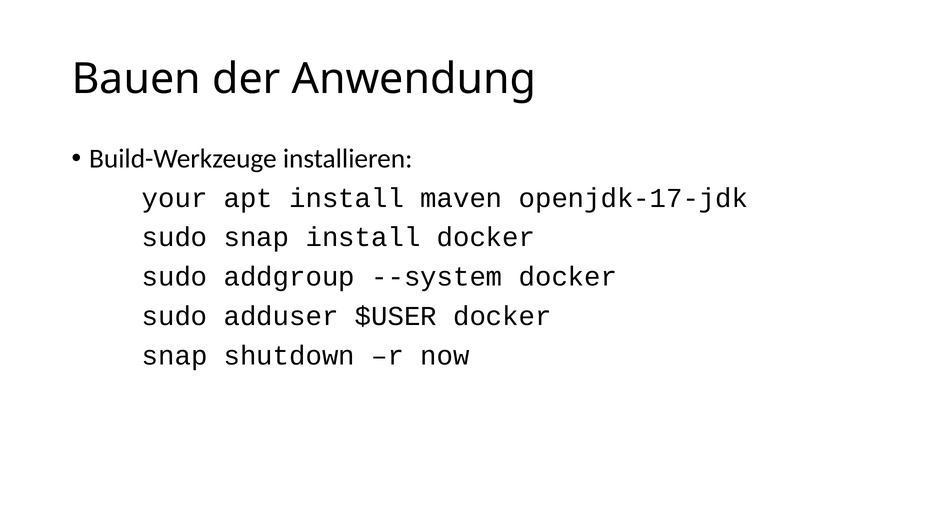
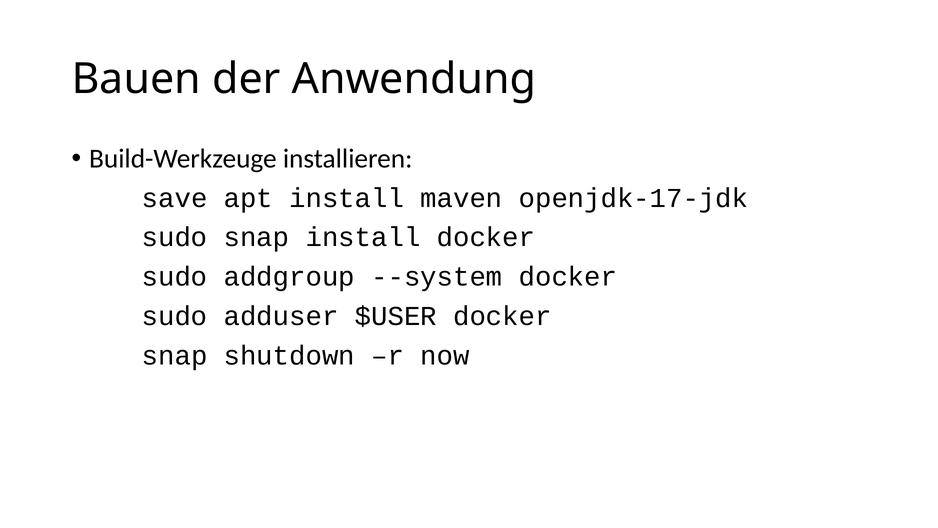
your: your -> save
